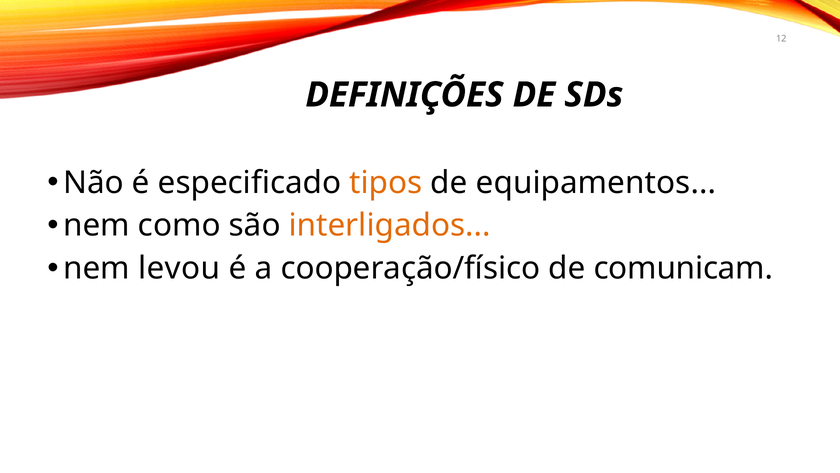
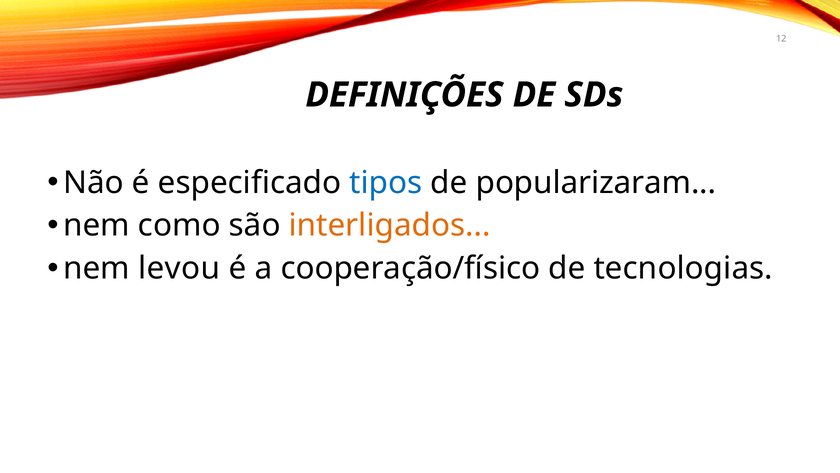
tipos colour: orange -> blue
equipamentos: equipamentos -> popularizaram
comunicam: comunicam -> tecnologias
